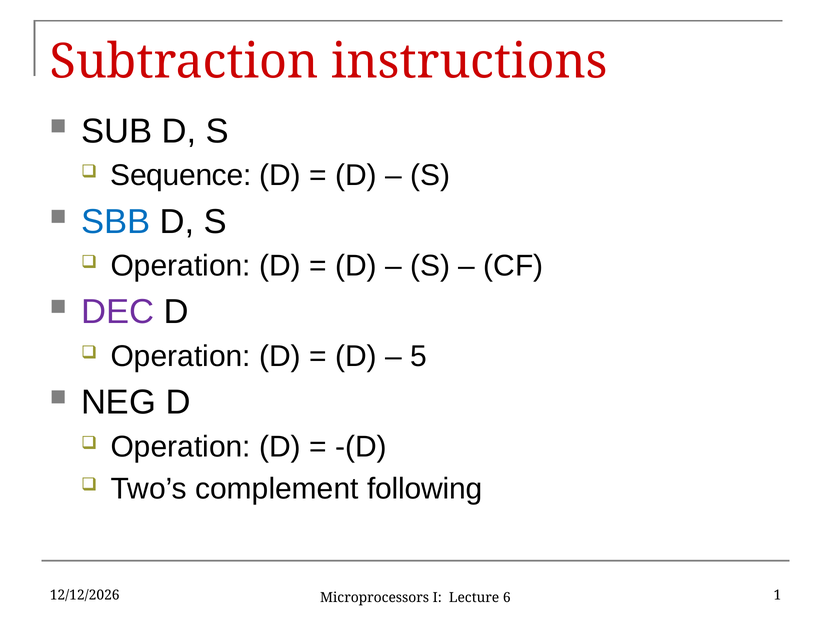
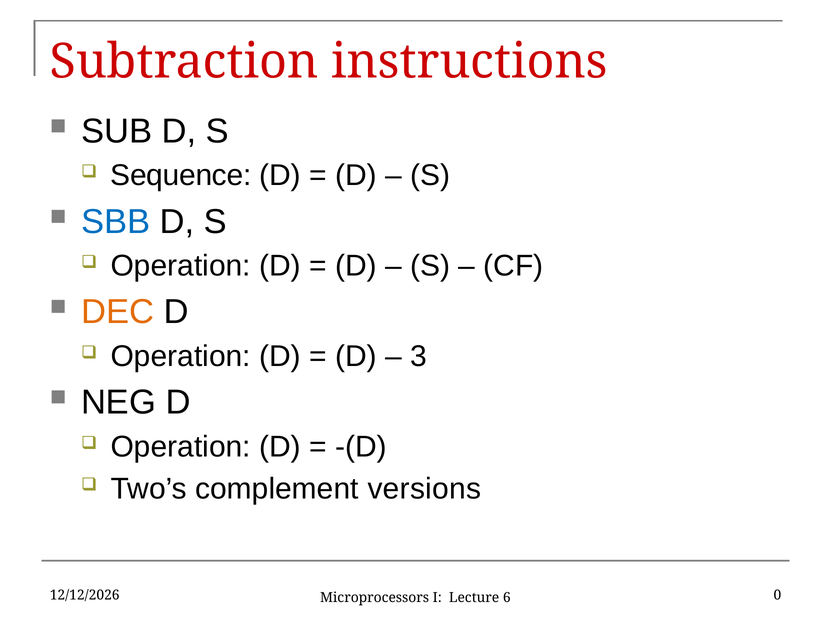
DEC colour: purple -> orange
5: 5 -> 3
following: following -> versions
1: 1 -> 0
